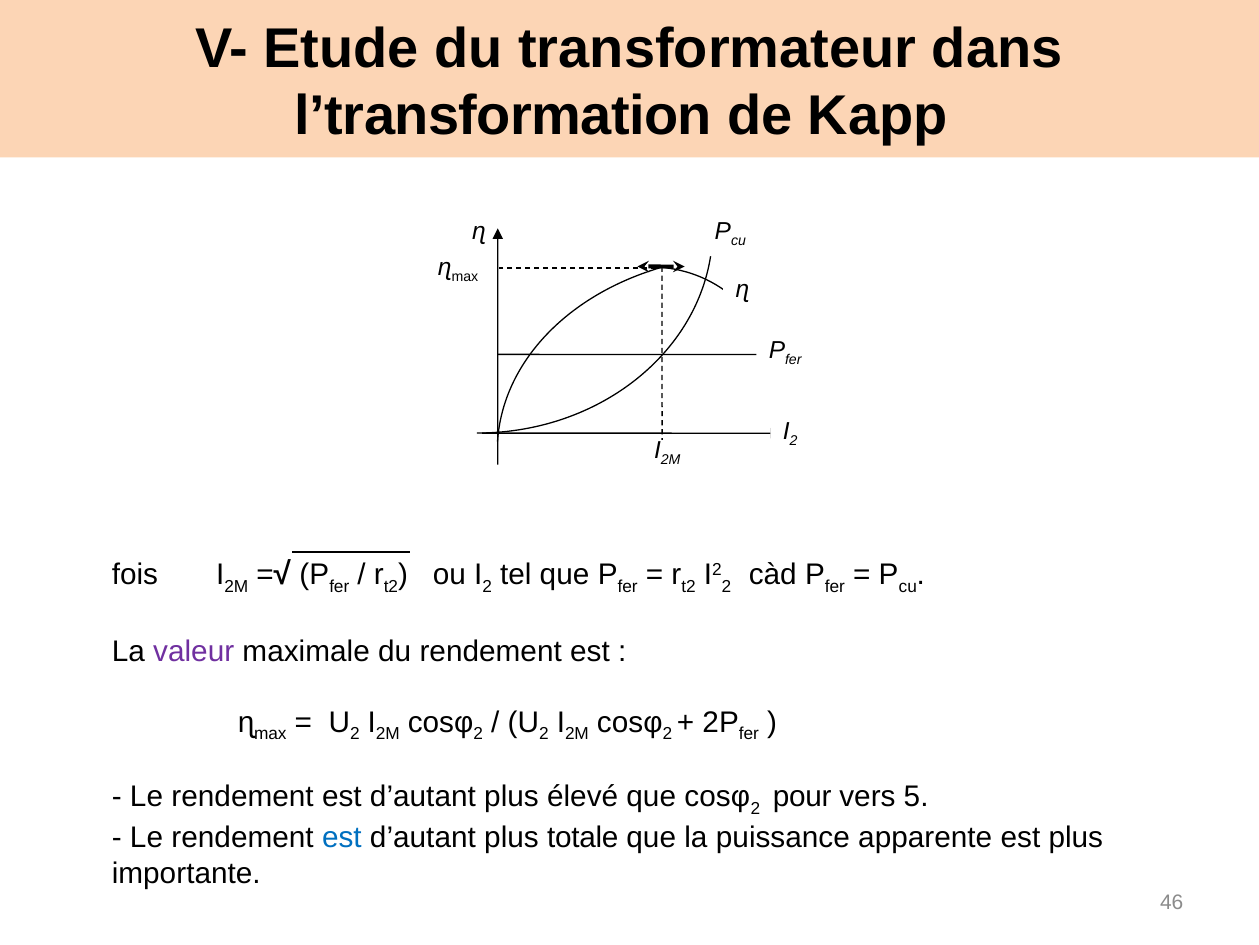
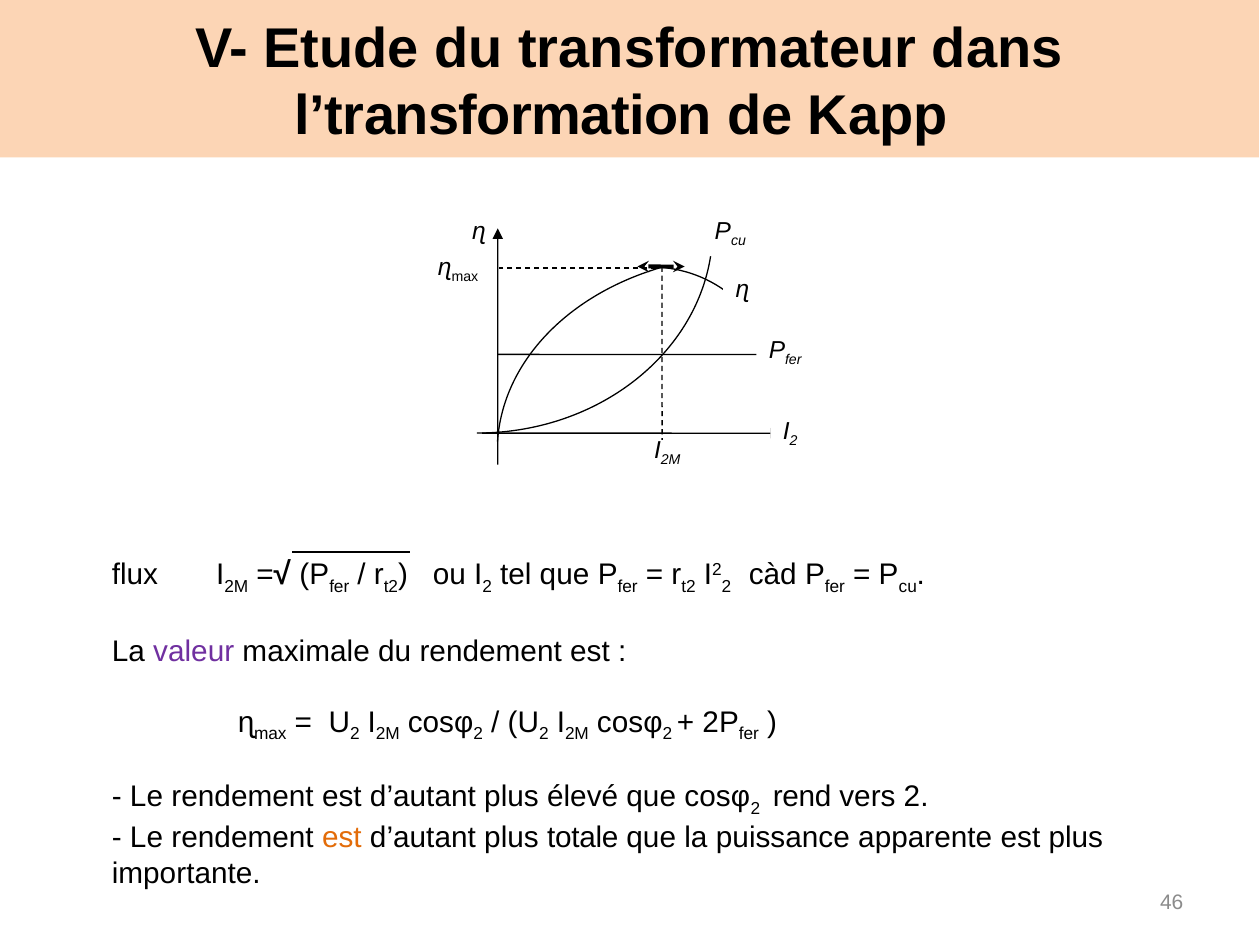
fois: fois -> flux
pour: pour -> rend
vers 5: 5 -> 2
est at (342, 837) colour: blue -> orange
